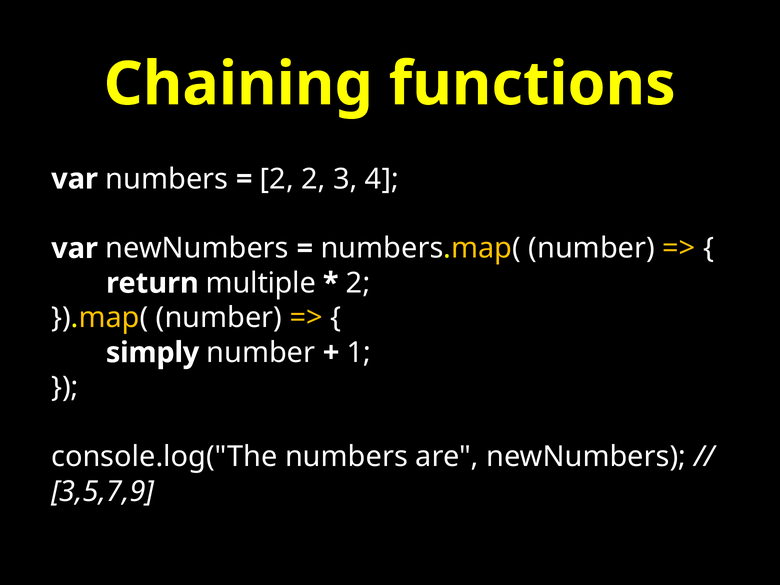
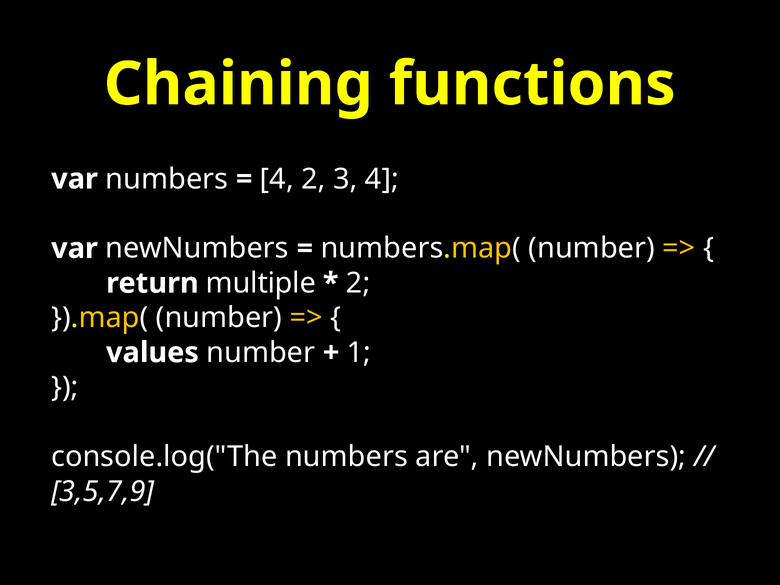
2 at (277, 179): 2 -> 4
simply: simply -> values
